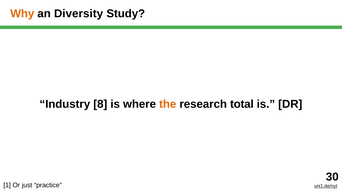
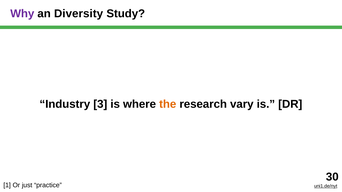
Why colour: orange -> purple
8: 8 -> 3
total: total -> vary
